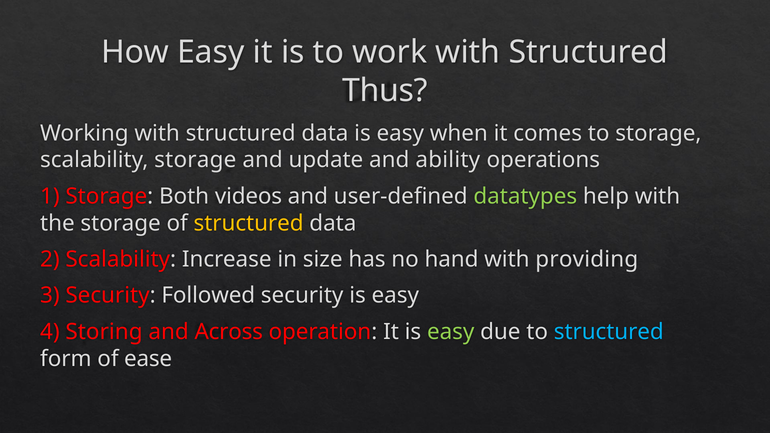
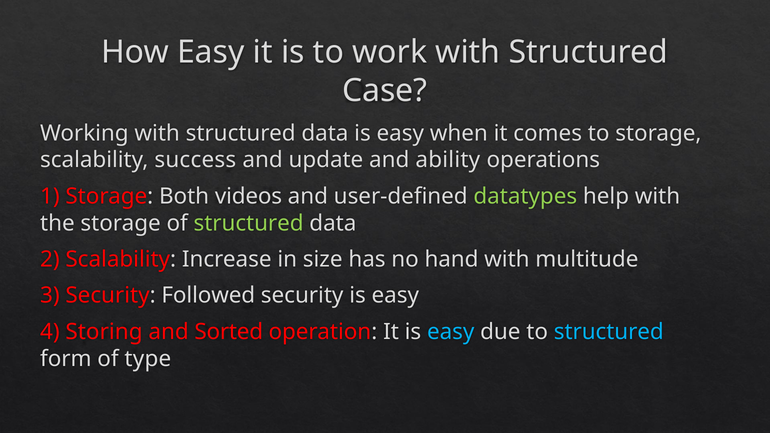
Thus: Thus -> Case
scalability storage: storage -> success
structured at (249, 223) colour: yellow -> light green
providing: providing -> multitude
Across: Across -> Sorted
easy at (451, 332) colour: light green -> light blue
ease: ease -> type
